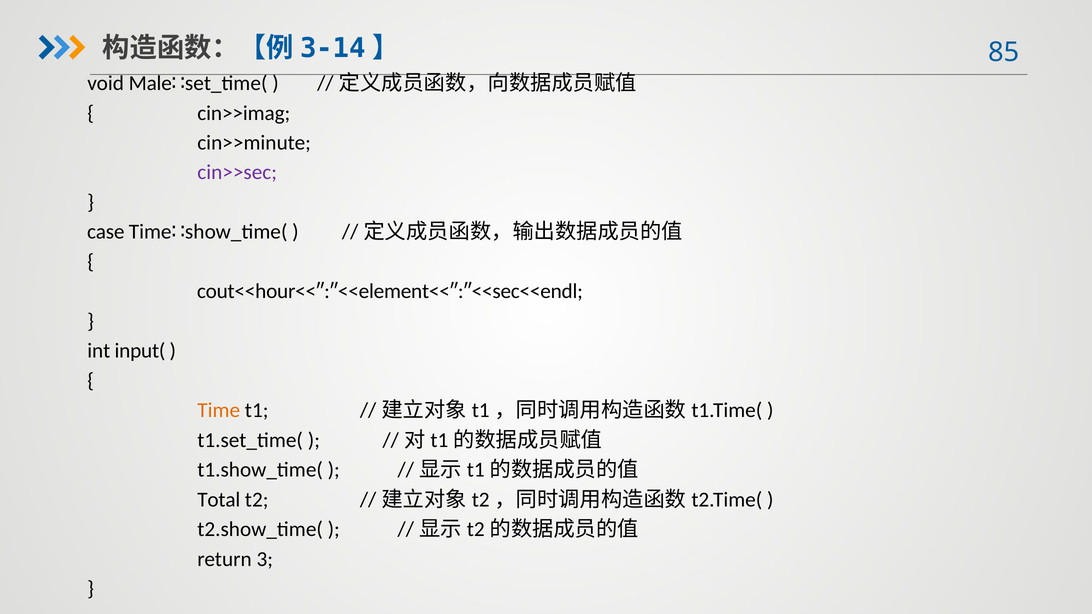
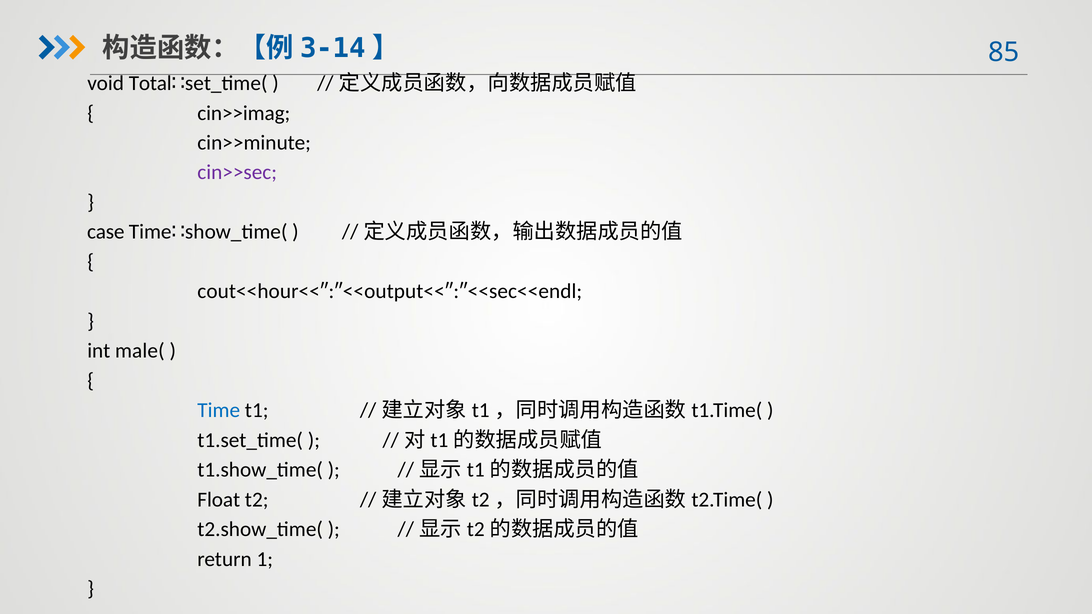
Male: Male -> Total
cout<<hour<<″:″<<element<<″:″<<sec<<endl: cout<<hour<<″:″<<element<<″:″<<sec<<endl -> cout<<hour<<″:″<<output<<″:″<<sec<<endl
input(: input( -> male(
Time at (219, 411) colour: orange -> blue
Total: Total -> Float
3: 3 -> 1
